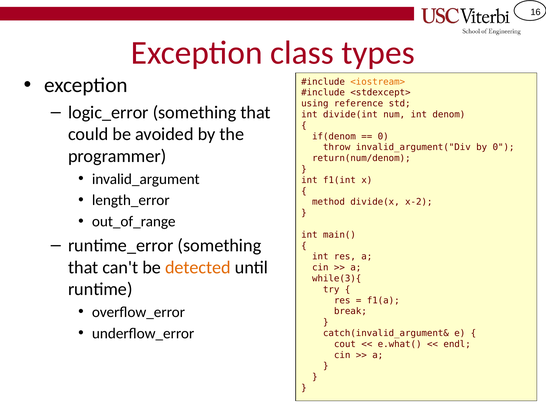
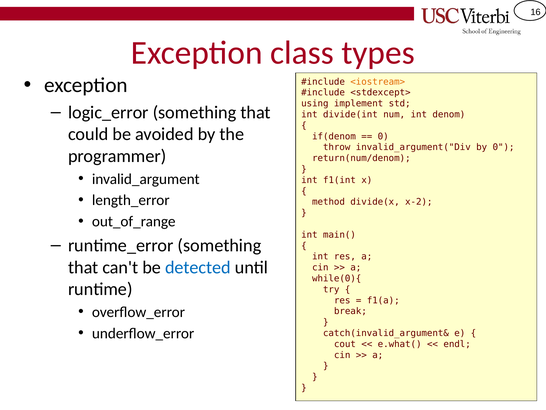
reference: reference -> implement
detected colour: orange -> blue
while(3){: while(3){ -> while(0){
